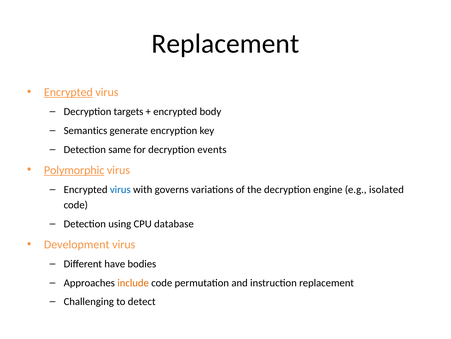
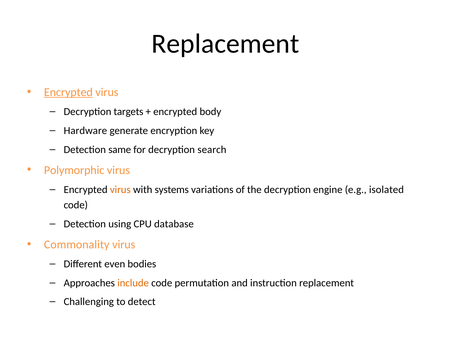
Semantics: Semantics -> Hardware
events: events -> search
Polymorphic underline: present -> none
virus at (120, 189) colour: blue -> orange
governs: governs -> systems
Development: Development -> Commonality
have: have -> even
